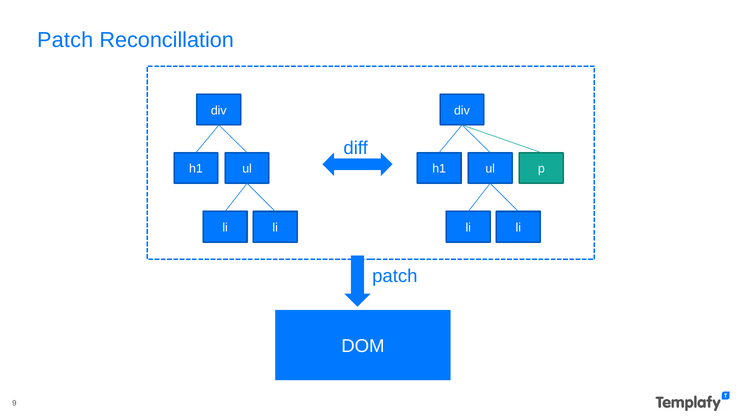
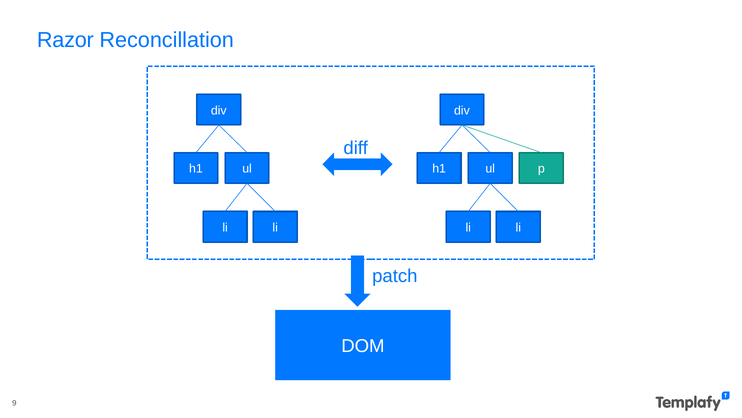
Patch at (65, 40): Patch -> Razor
